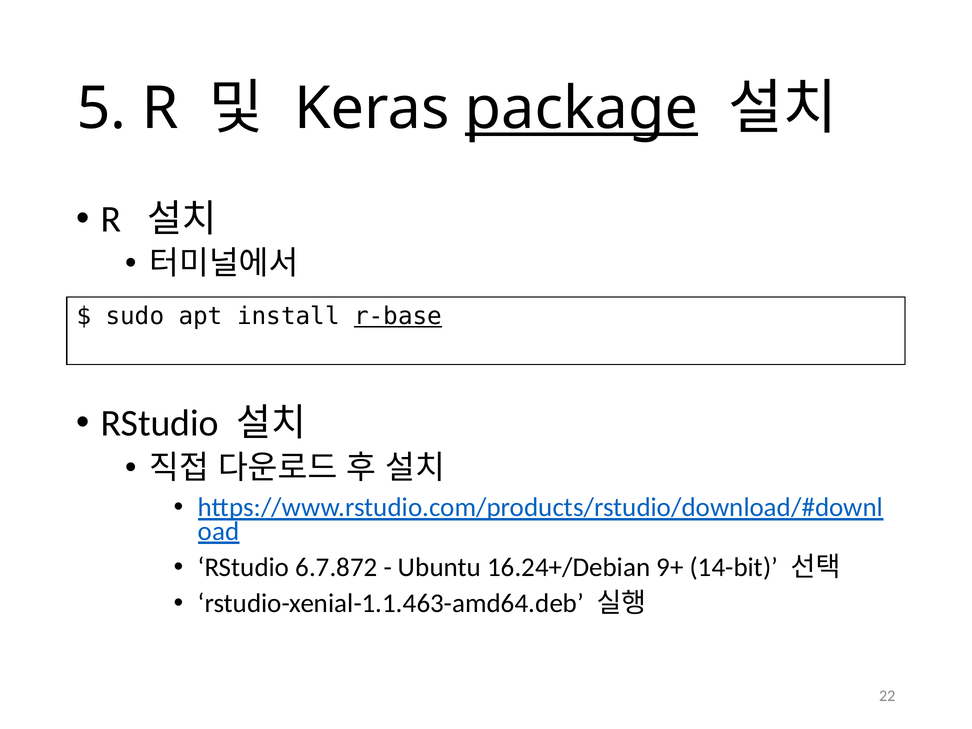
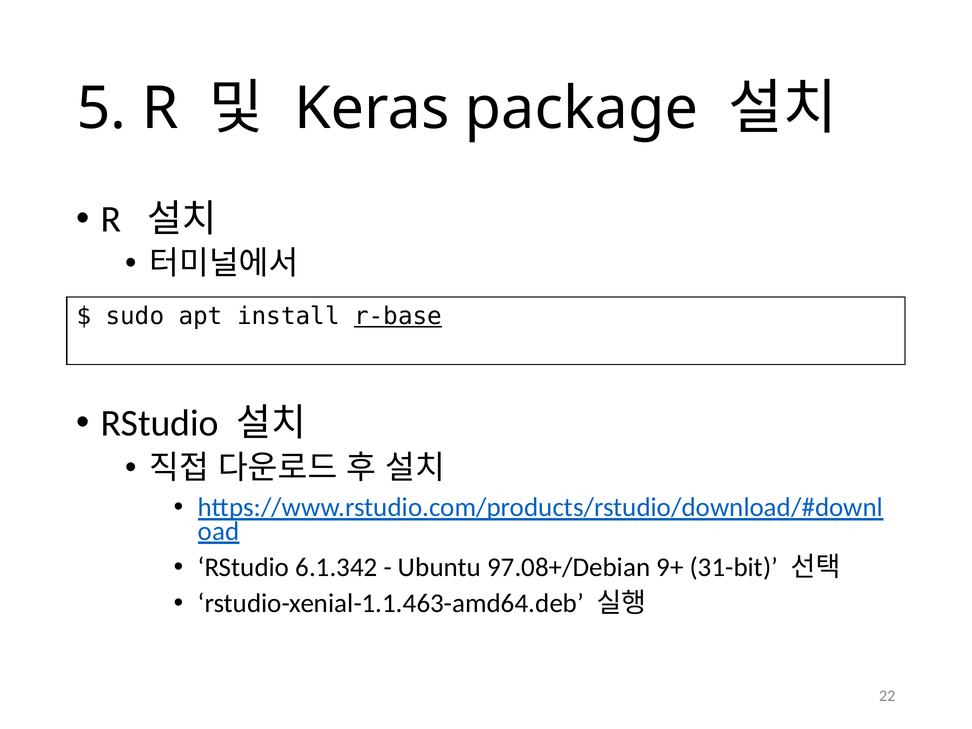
package underline: present -> none
6.7.872: 6.7.872 -> 6.1.342
16.24+/Debian: 16.24+/Debian -> 97.08+/Debian
14-bit: 14-bit -> 31-bit
